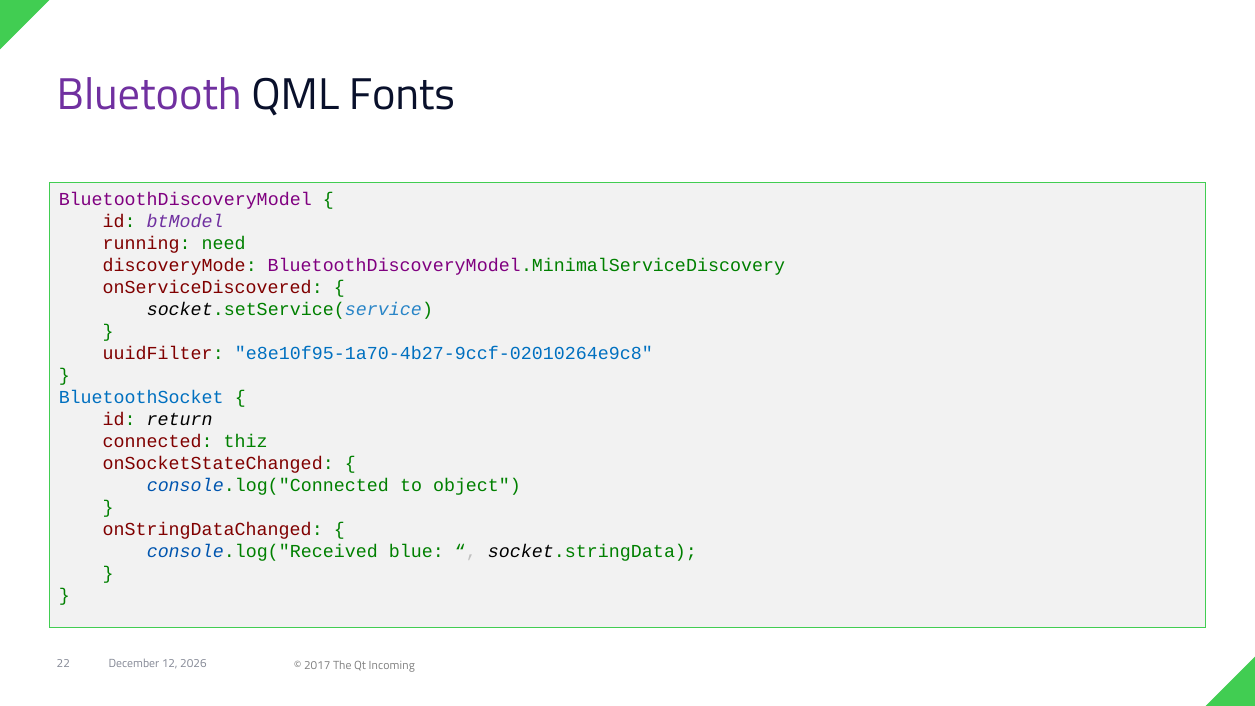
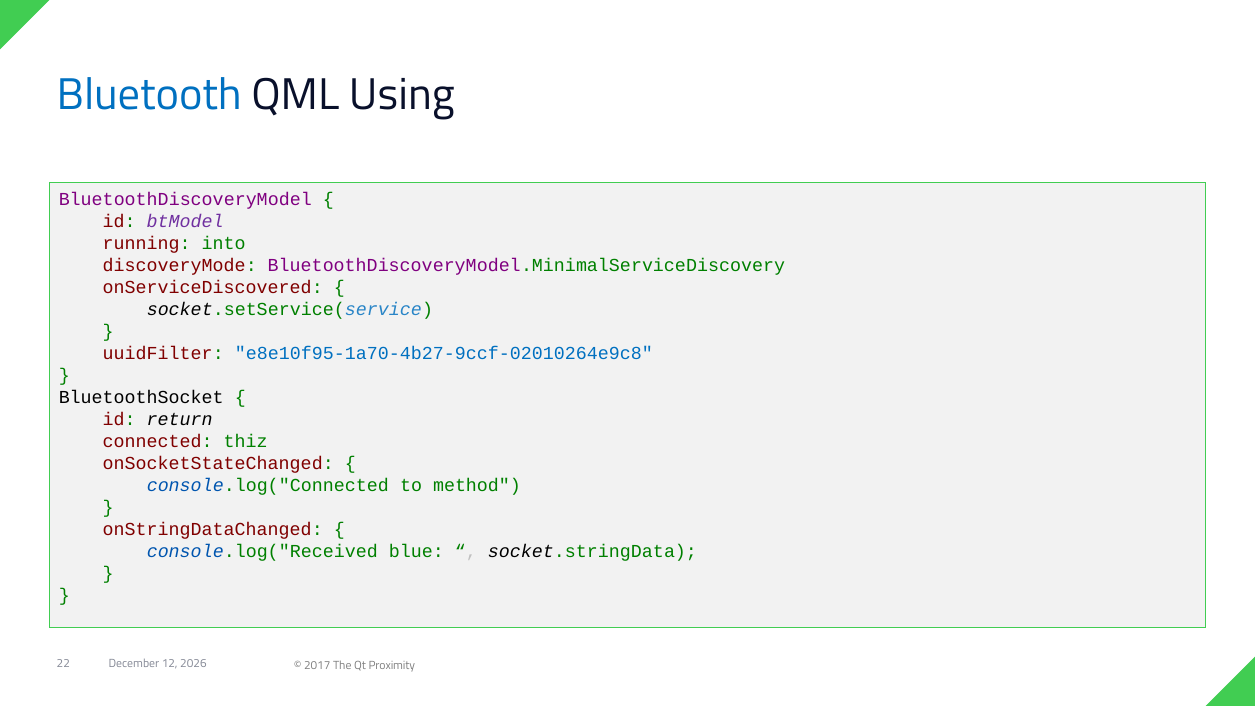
Bluetooth colour: purple -> blue
Fonts: Fonts -> Using
need: need -> into
BluetoothSocket colour: blue -> black
object: object -> method
Incoming: Incoming -> Proximity
